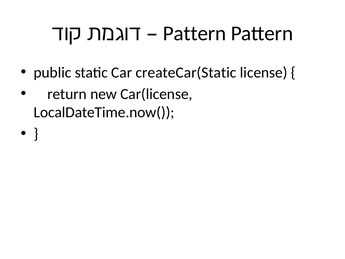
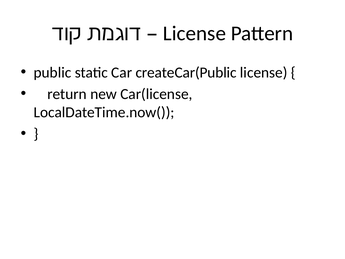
Pattern at (195, 33): Pattern -> License
createCar(Static: createCar(Static -> createCar(Public
